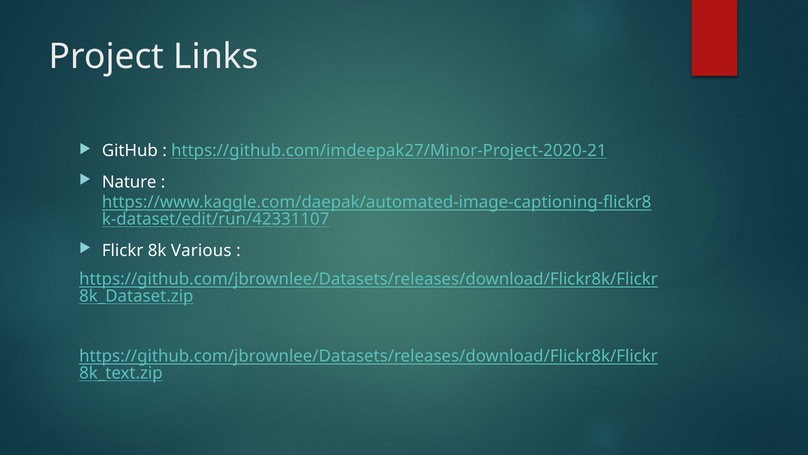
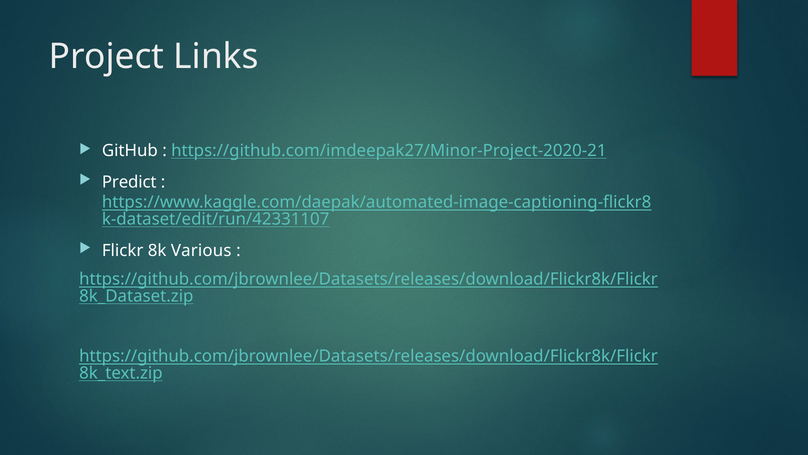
Nature: Nature -> Predict
